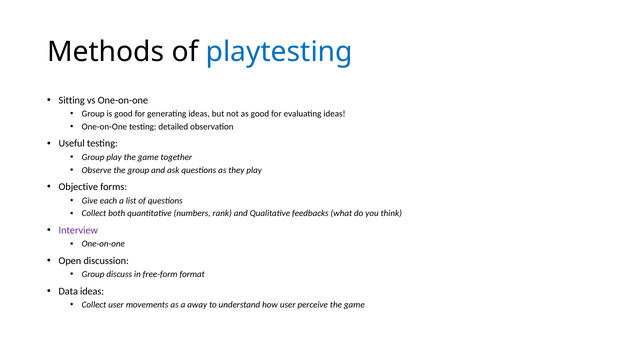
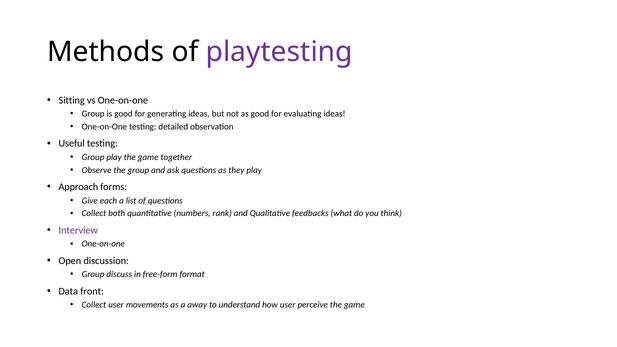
playtesting colour: blue -> purple
Objective: Objective -> Approach
Data ideas: ideas -> front
